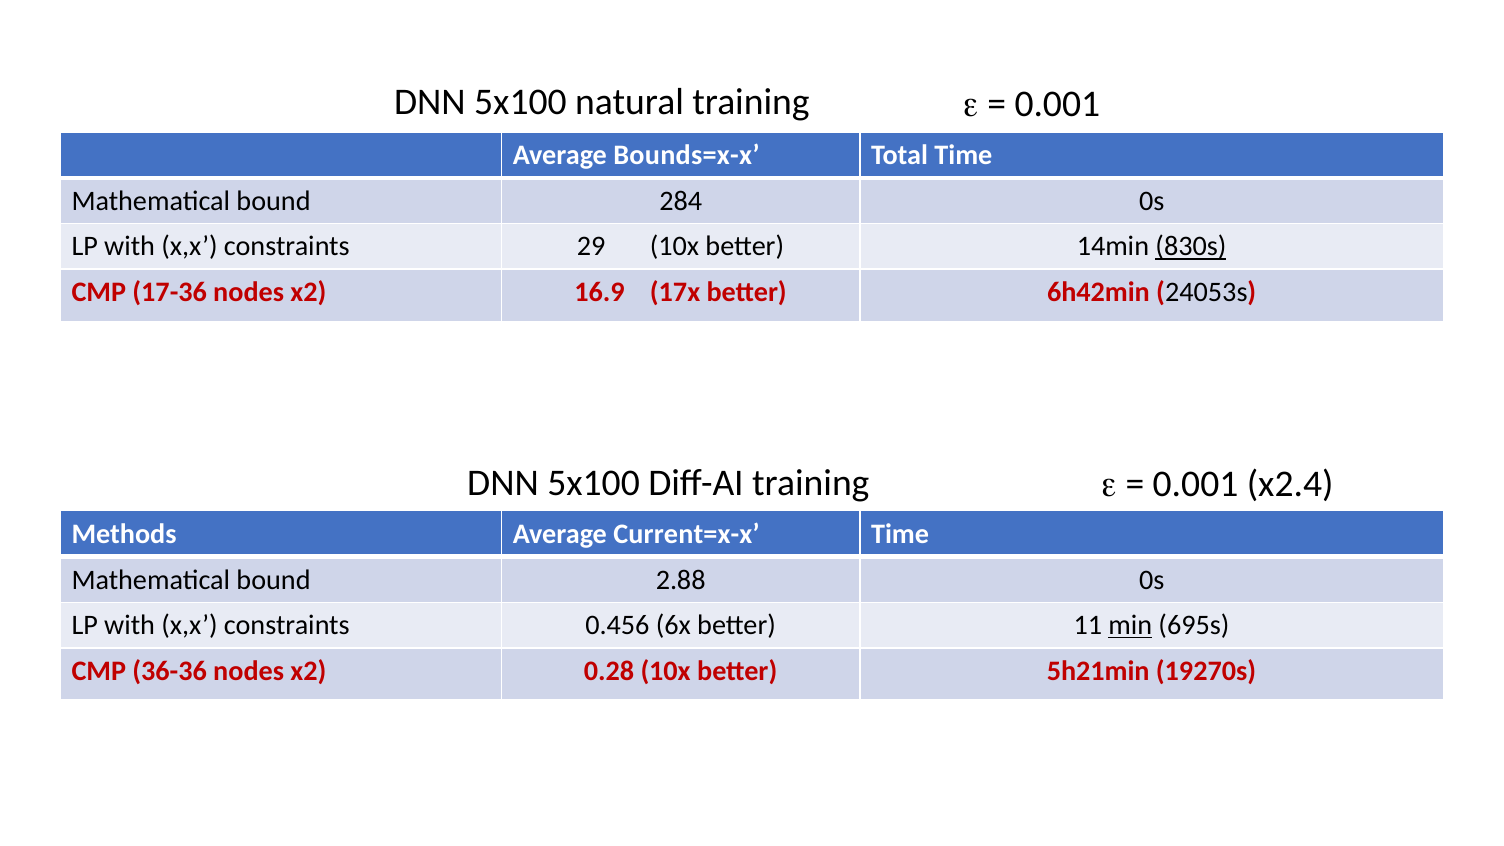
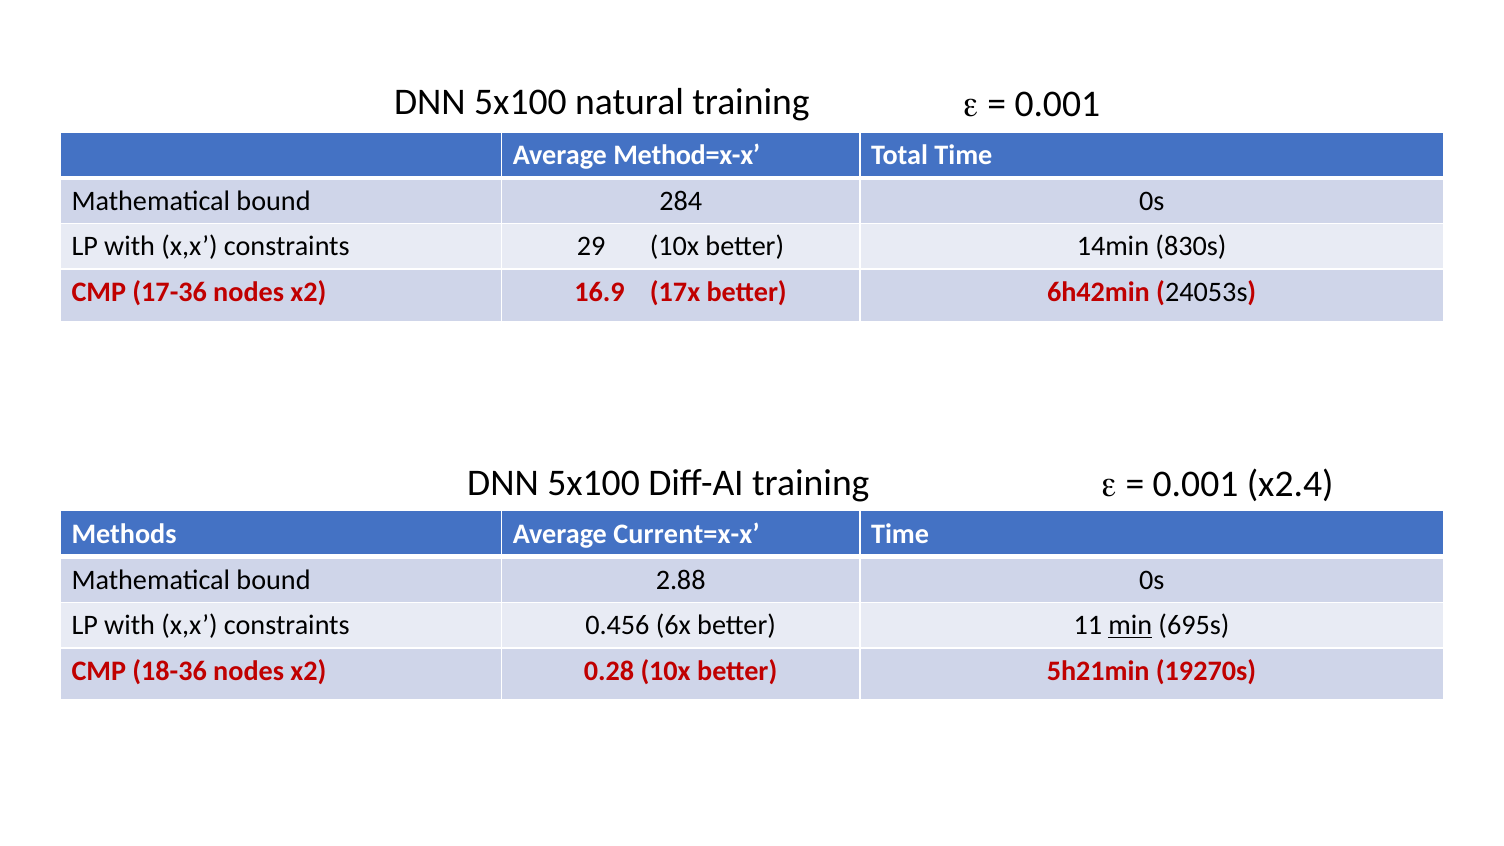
Bounds=x-x: Bounds=x-x -> Method=x-x
830s underline: present -> none
36-36: 36-36 -> 18-36
